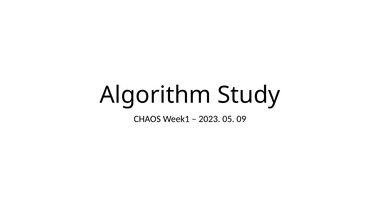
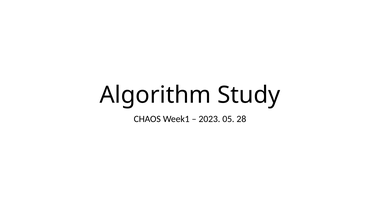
09: 09 -> 28
